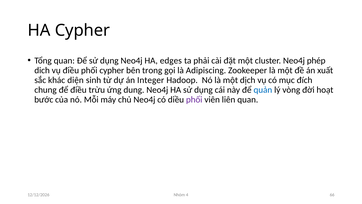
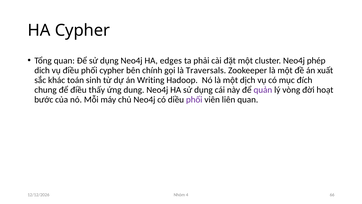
trong: trong -> chính
Adipiscing: Adipiscing -> Traversals
diện: diện -> toán
Integer: Integer -> Writing
trừu: trừu -> thấy
quản colour: blue -> purple
